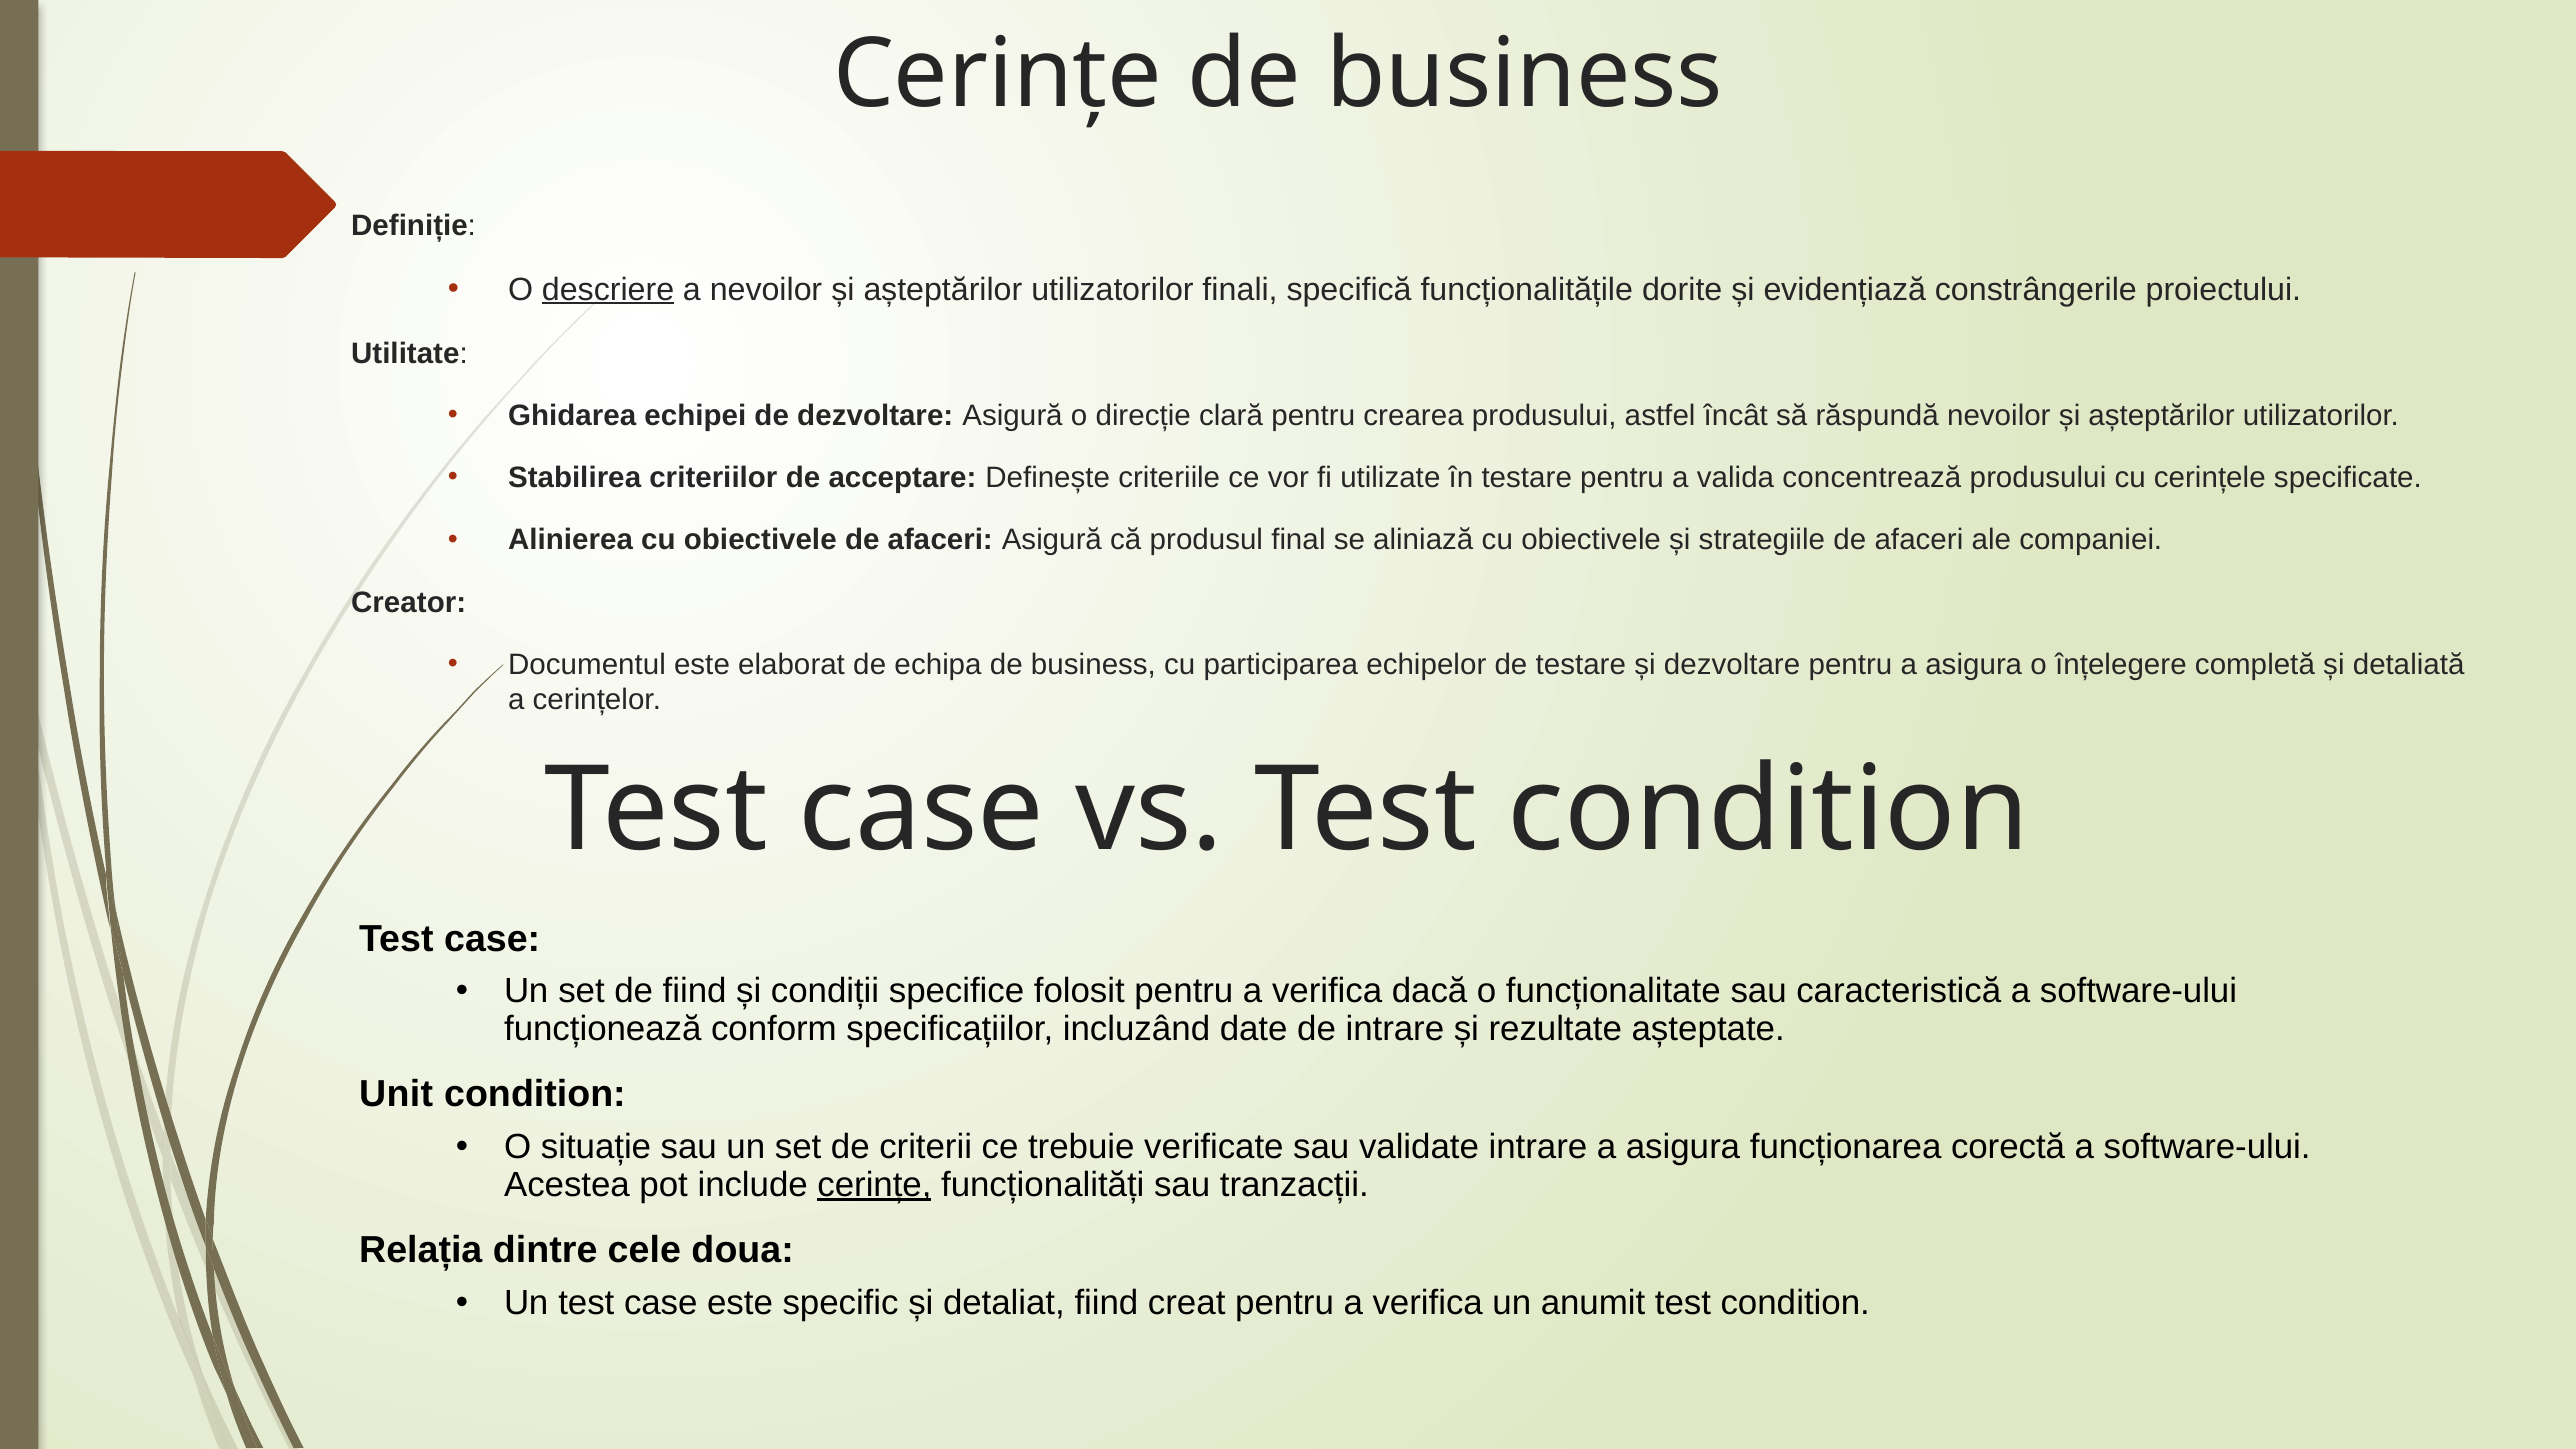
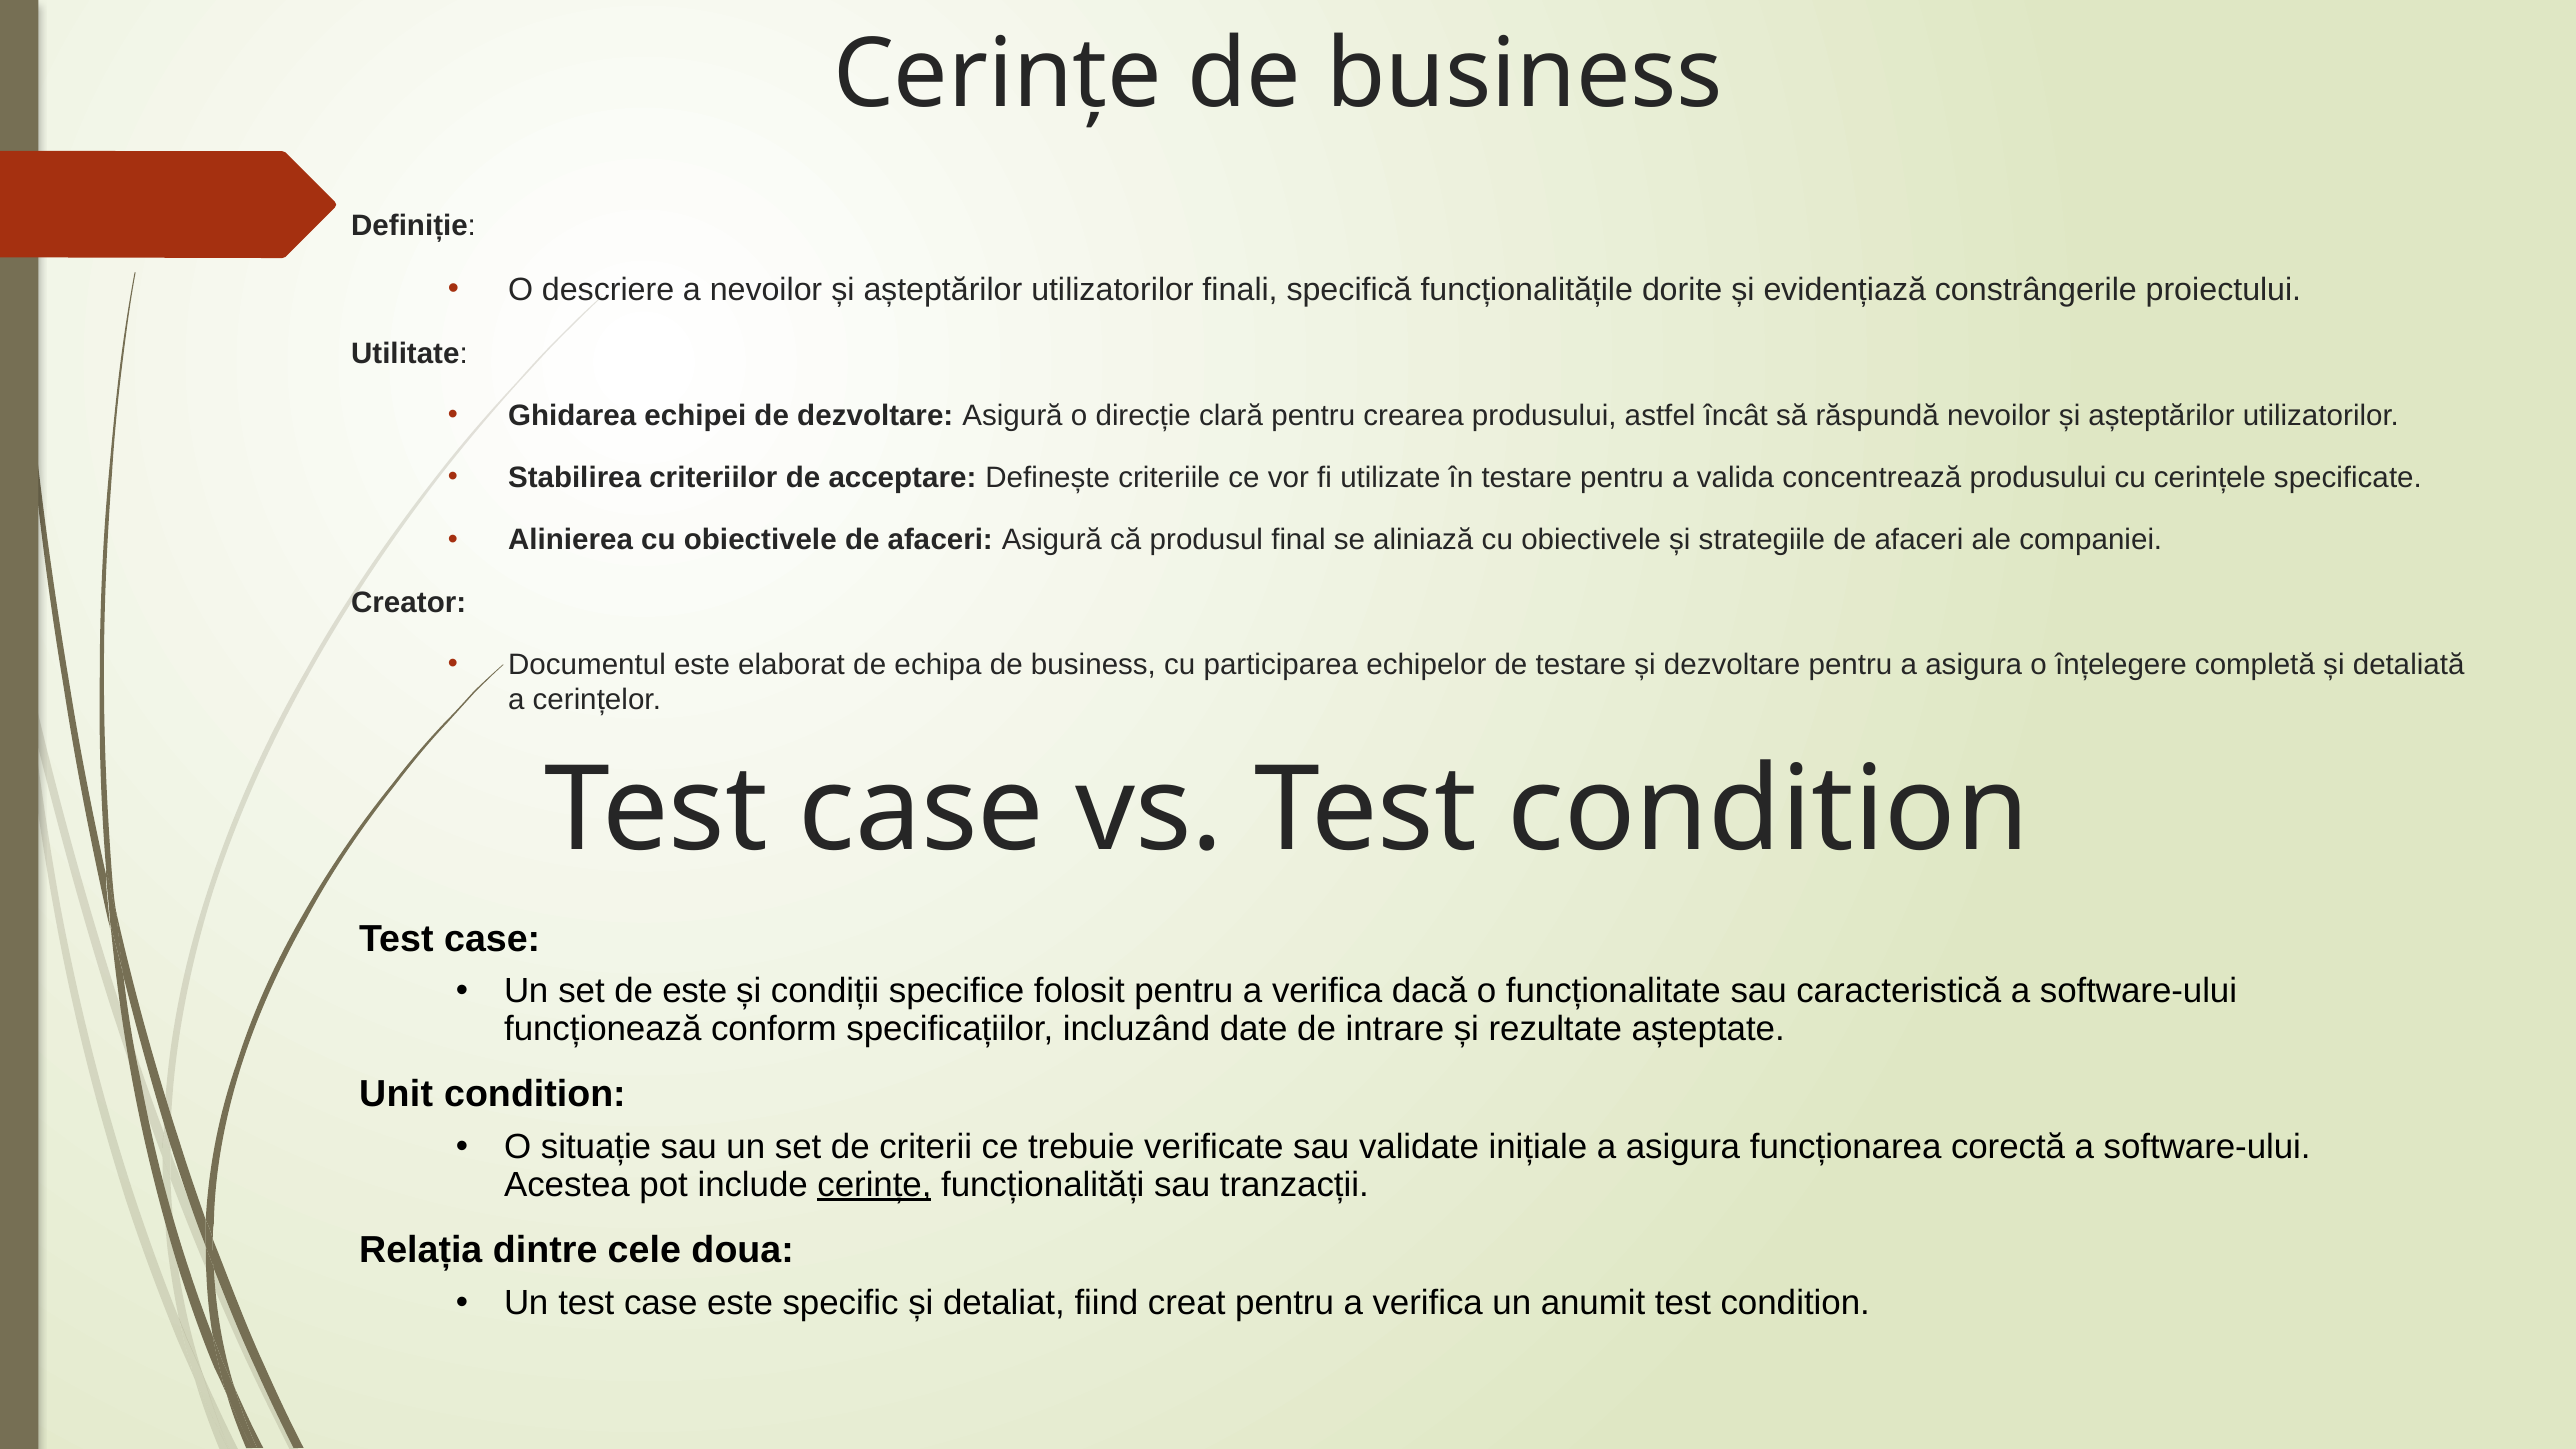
descriere underline: present -> none
de fiind: fiind -> este
validate intrare: intrare -> inițiale
